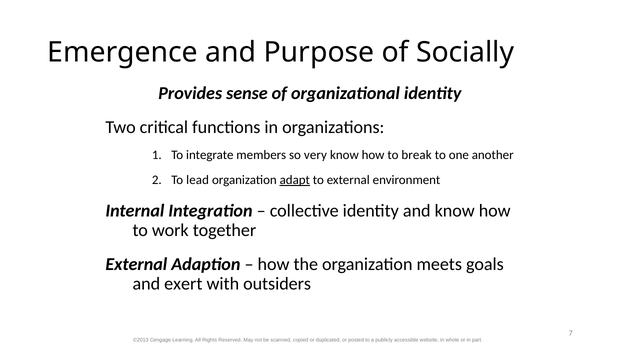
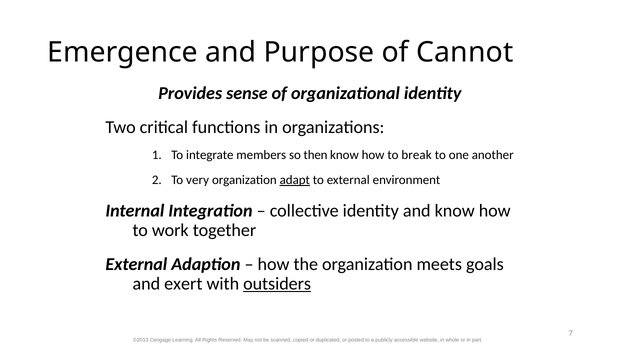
Socially: Socially -> Cannot
very: very -> then
lead: lead -> very
outsiders underline: none -> present
